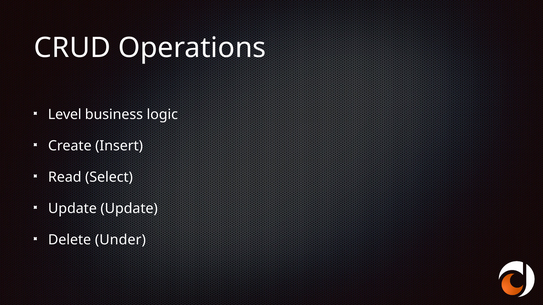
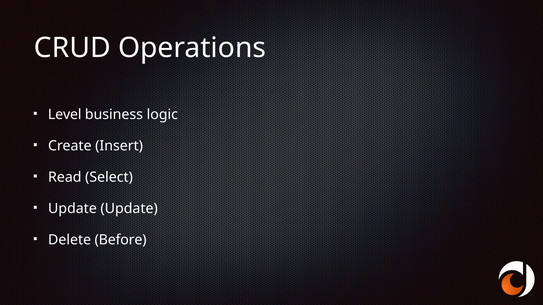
Under: Under -> Before
